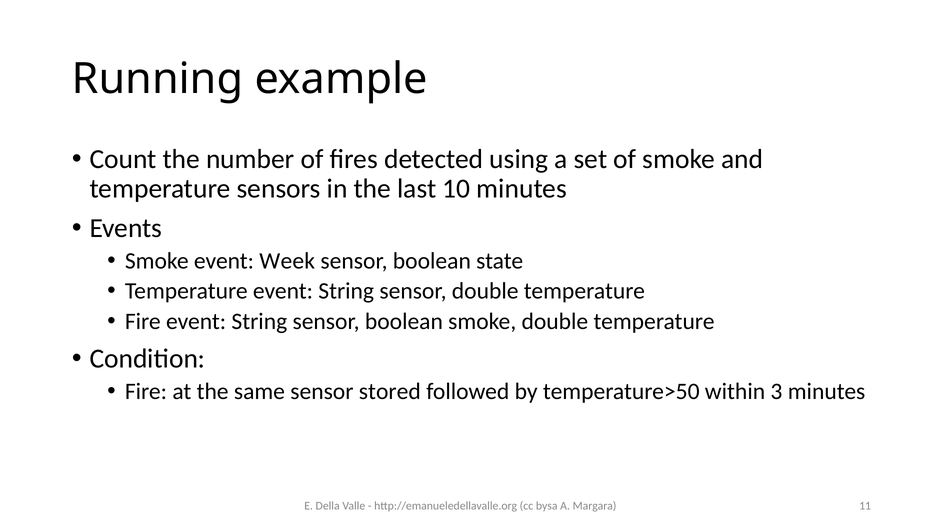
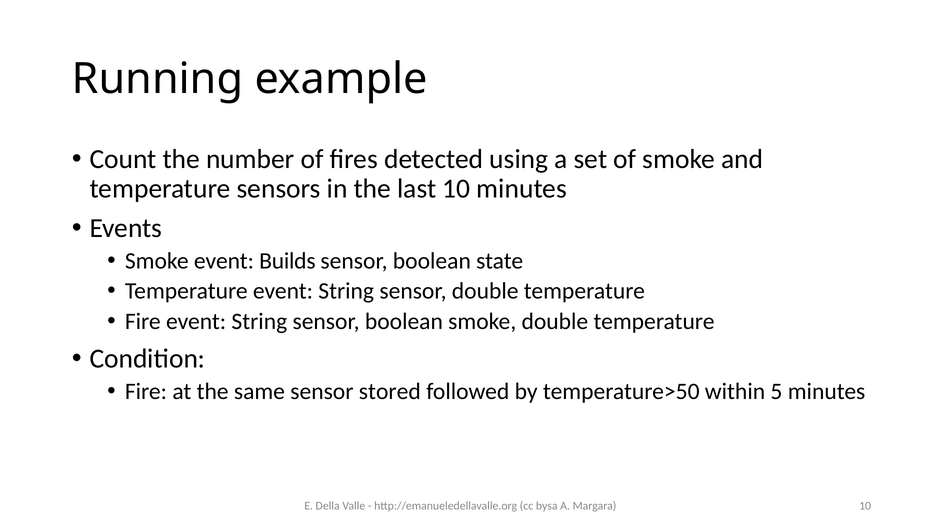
Week: Week -> Builds
3: 3 -> 5
Margara 11: 11 -> 10
